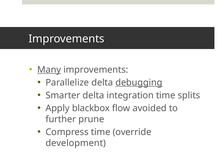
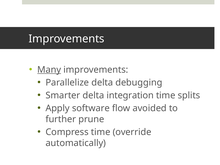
debugging underline: present -> none
blackbox: blackbox -> software
development: development -> automatically
